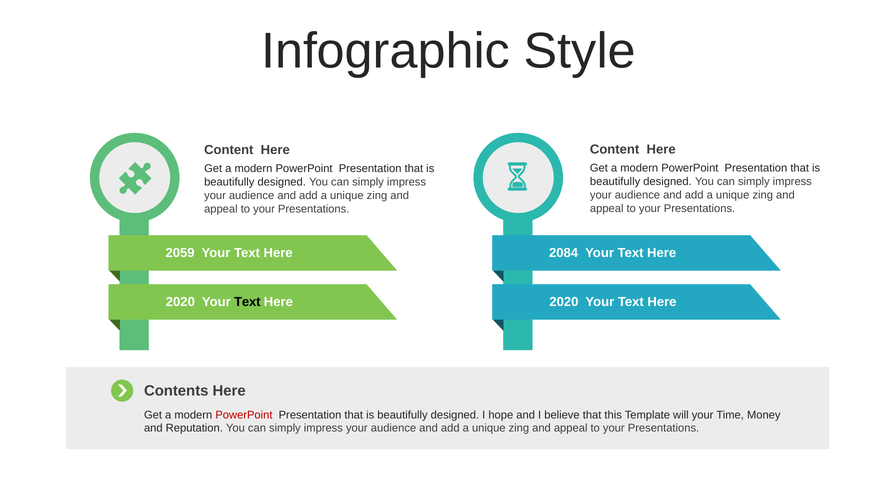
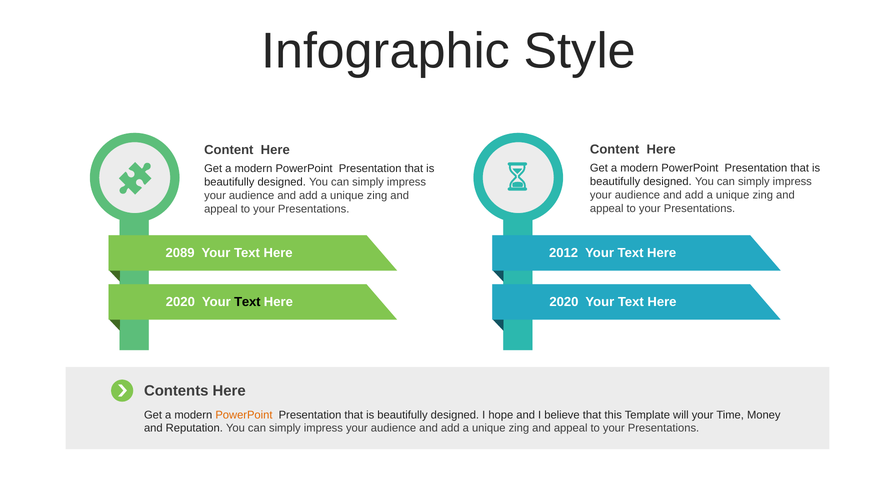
2059: 2059 -> 2089
2084: 2084 -> 2012
PowerPoint at (244, 415) colour: red -> orange
